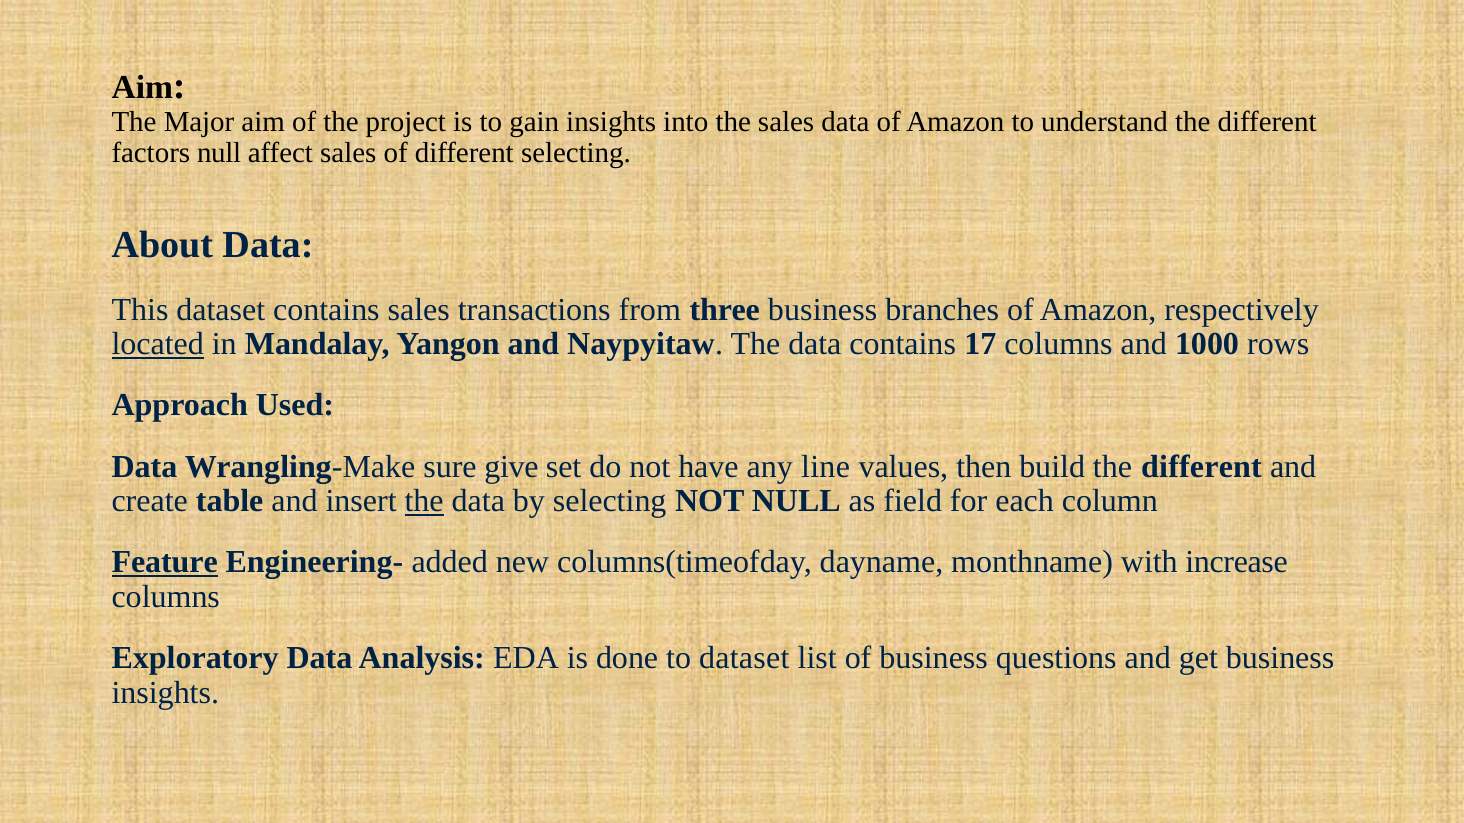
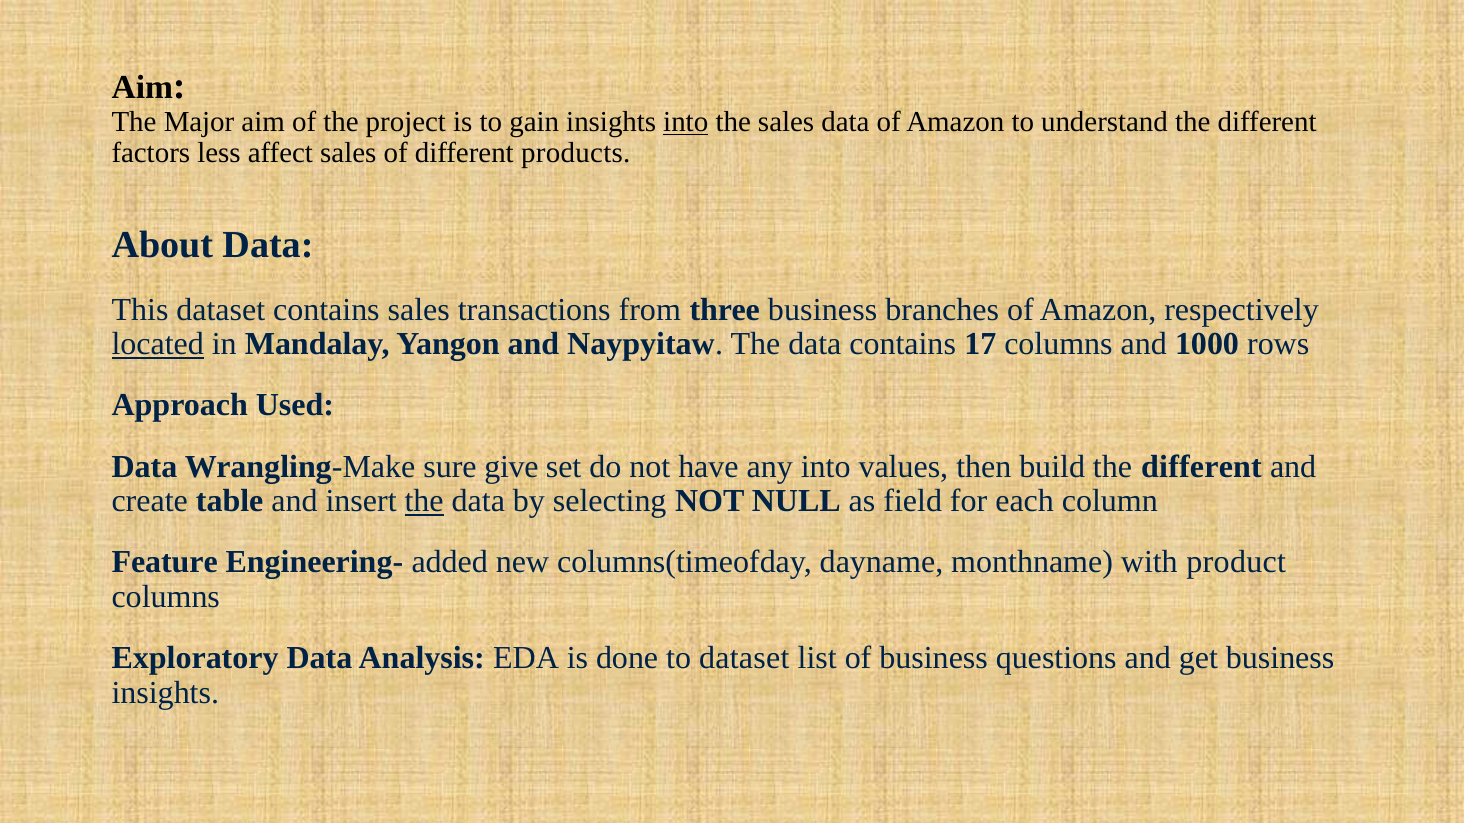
into at (686, 122) underline: none -> present
factors null: null -> less
different selecting: selecting -> products
any line: line -> into
Feature underline: present -> none
increase: increase -> product
